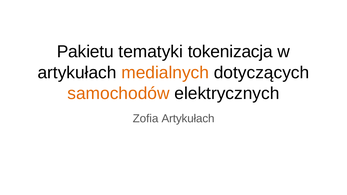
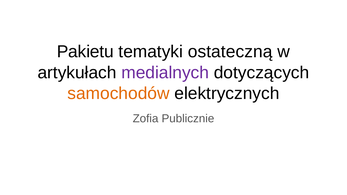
tokenizacja: tokenizacja -> ostateczną
medialnych colour: orange -> purple
Zofia Artykułach: Artykułach -> Publicznie
